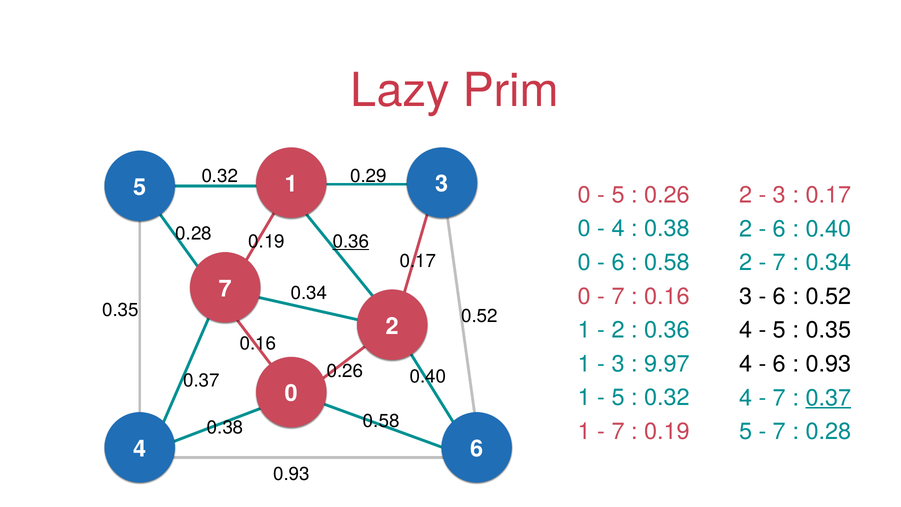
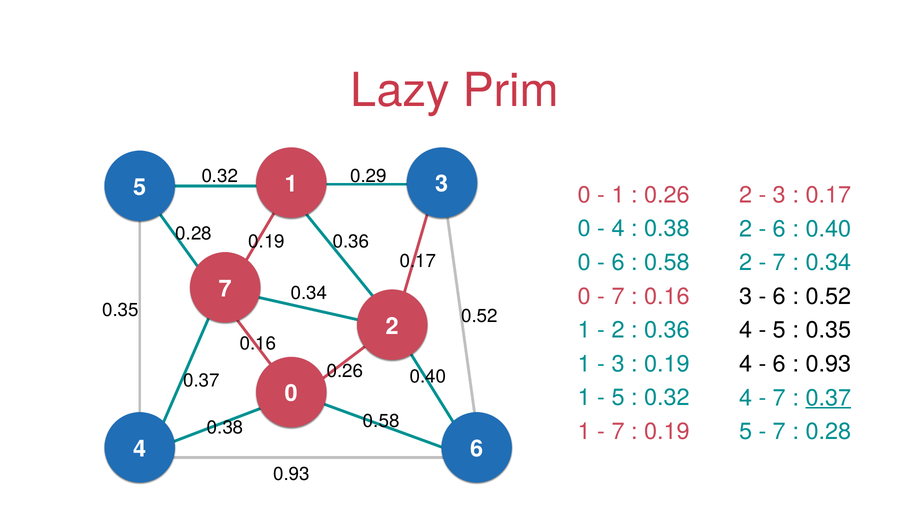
5 at (618, 195): 5 -> 1
0.36 at (351, 241) underline: present -> none
9.97 at (667, 364): 9.97 -> 0.19
